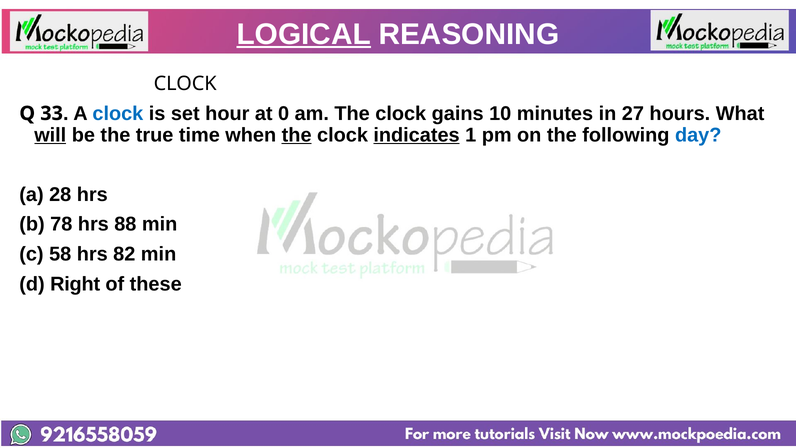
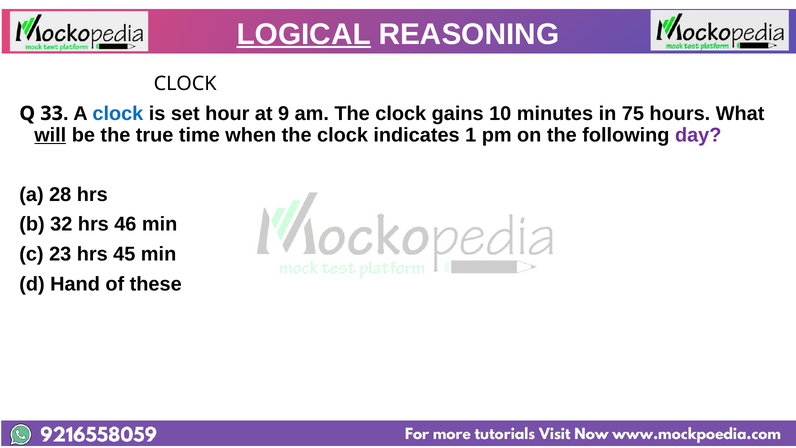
0: 0 -> 9
27: 27 -> 75
the at (297, 135) underline: present -> none
indicates underline: present -> none
day colour: blue -> purple
78: 78 -> 32
88: 88 -> 46
58: 58 -> 23
82: 82 -> 45
Right: Right -> Hand
